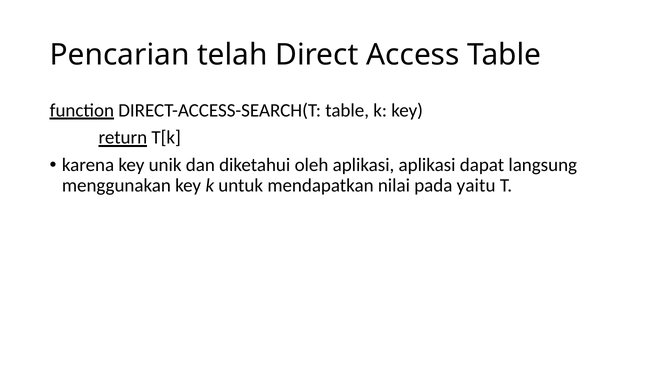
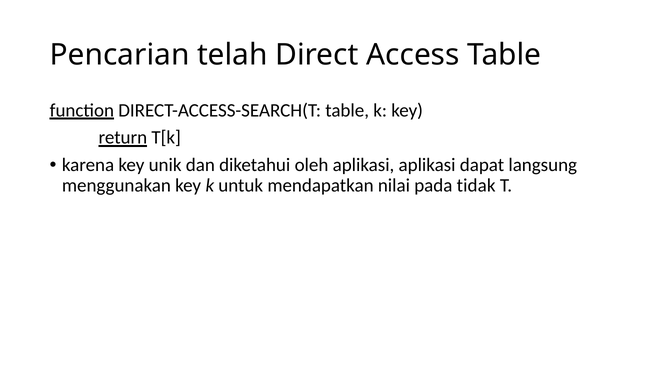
yaitu: yaitu -> tidak
